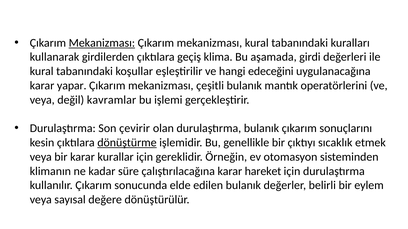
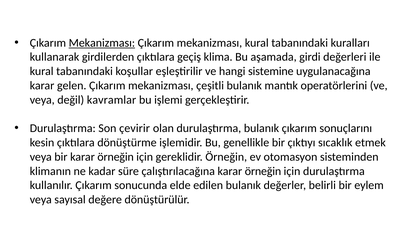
edeceğini: edeceğini -> sistemine
yapar: yapar -> gelen
dönüştürme underline: present -> none
bir karar kurallar: kurallar -> örneğin
çalıştırılacağına karar hareket: hareket -> örneğin
